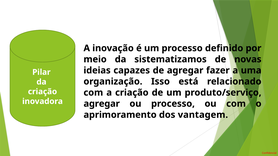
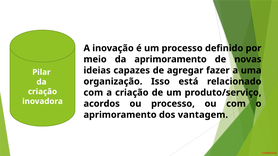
da sistematizamos: sistematizamos -> aprimoramento
agregar at (102, 104): agregar -> acordos
